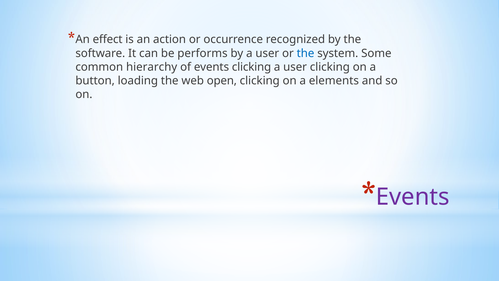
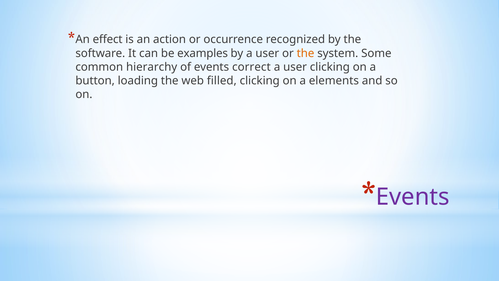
performs: performs -> examples
the at (305, 53) colour: blue -> orange
events clicking: clicking -> correct
open: open -> filled
